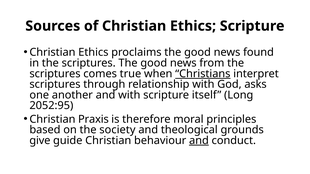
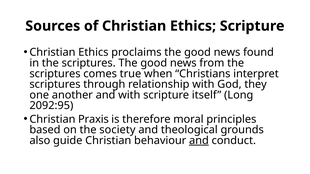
Christians underline: present -> none
asks: asks -> they
2052:95: 2052:95 -> 2092:95
give: give -> also
